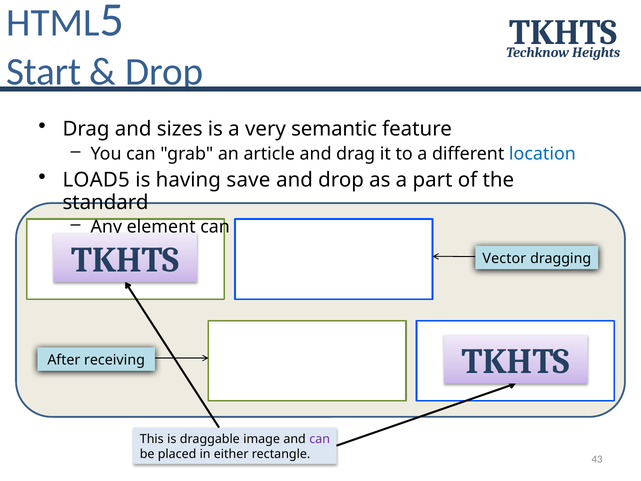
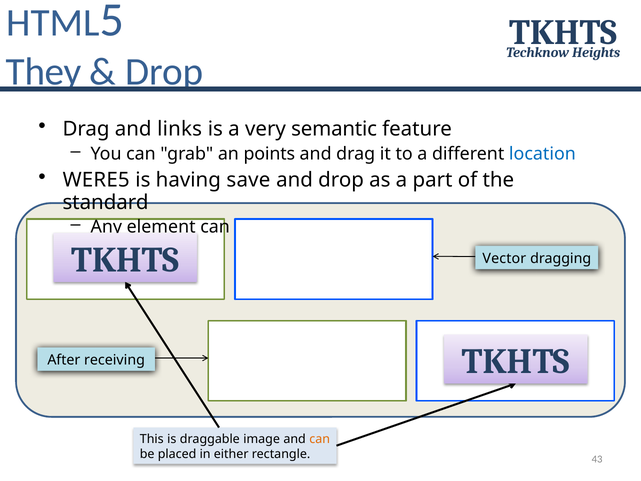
Start: Start -> They
sizes: sizes -> links
article: article -> points
LOAD5: LOAD5 -> WERE5
can at (320, 439) colour: purple -> orange
